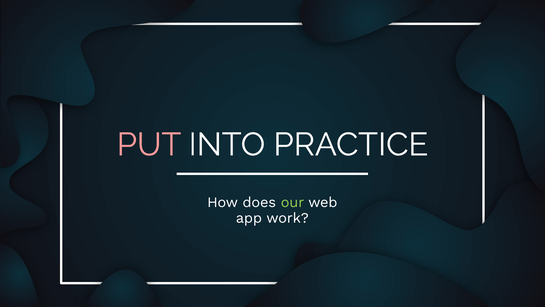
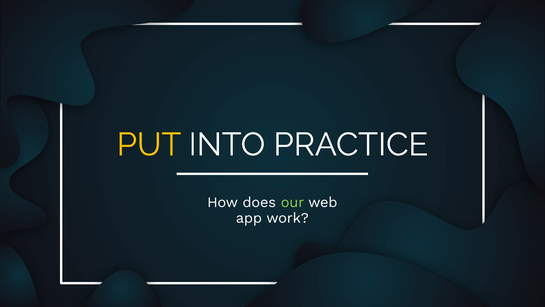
PUT colour: pink -> yellow
